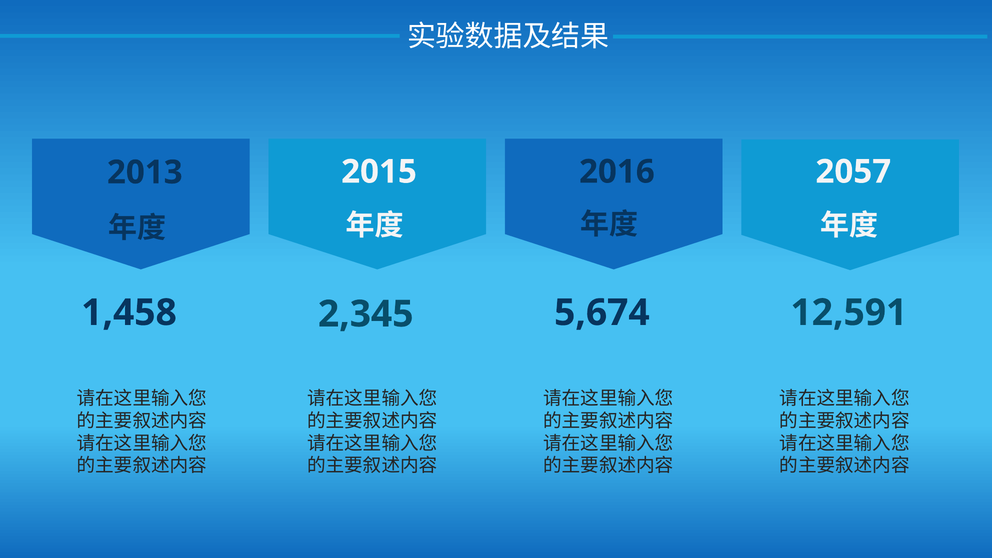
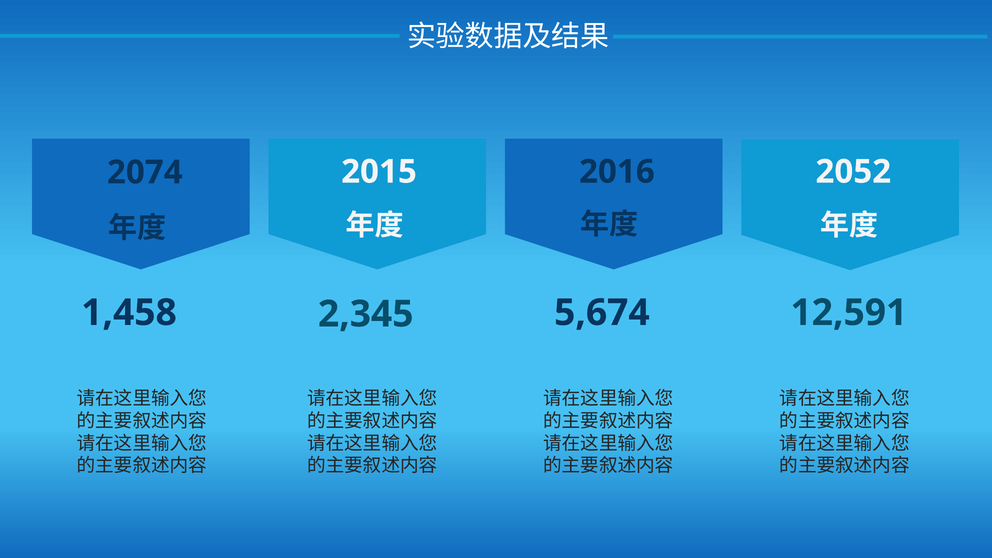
2057: 2057 -> 2052
2013: 2013 -> 2074
